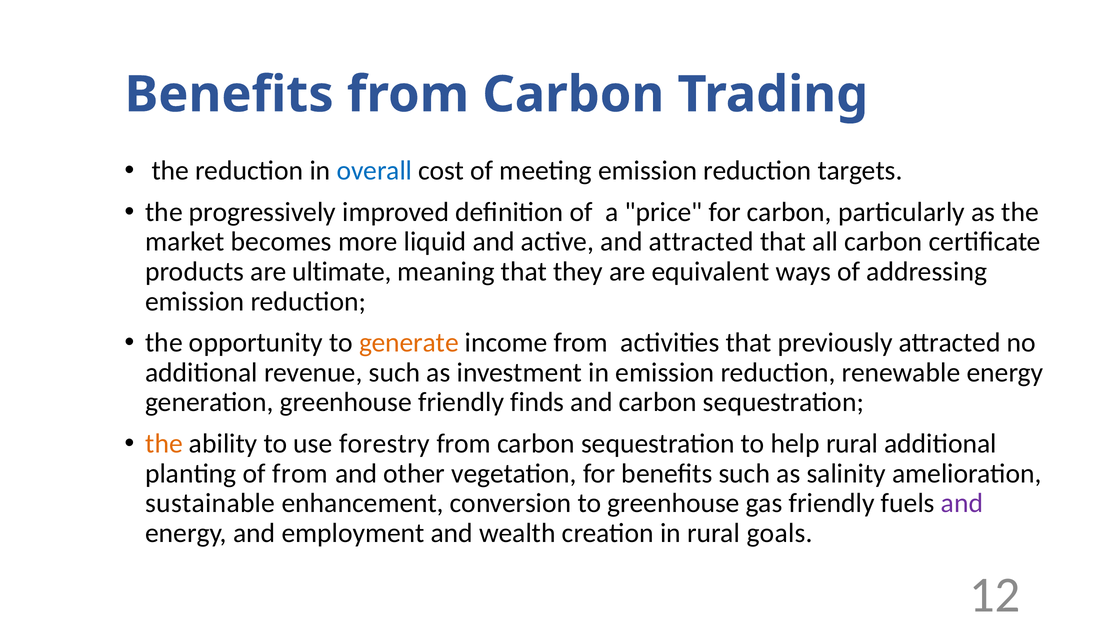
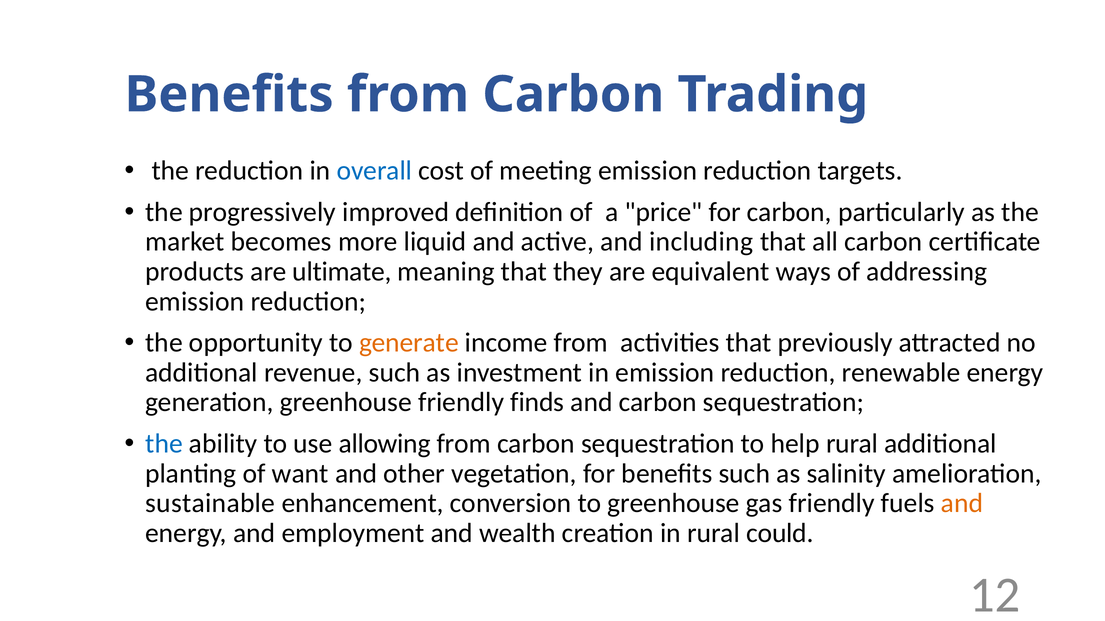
and attracted: attracted -> including
the at (164, 444) colour: orange -> blue
forestry: forestry -> allowing
of from: from -> want
and at (962, 504) colour: purple -> orange
goals: goals -> could
